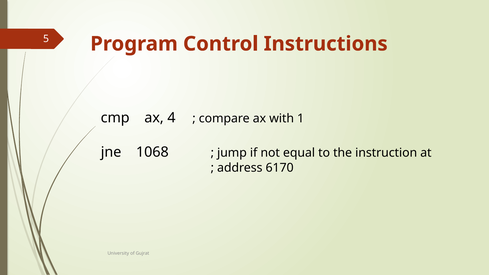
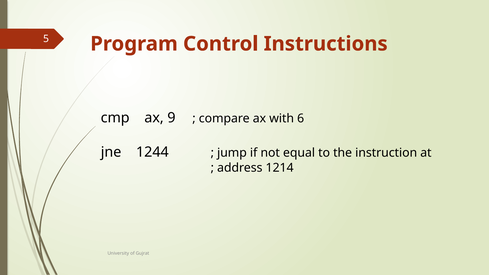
4: 4 -> 9
1: 1 -> 6
1068: 1068 -> 1244
6170: 6170 -> 1214
